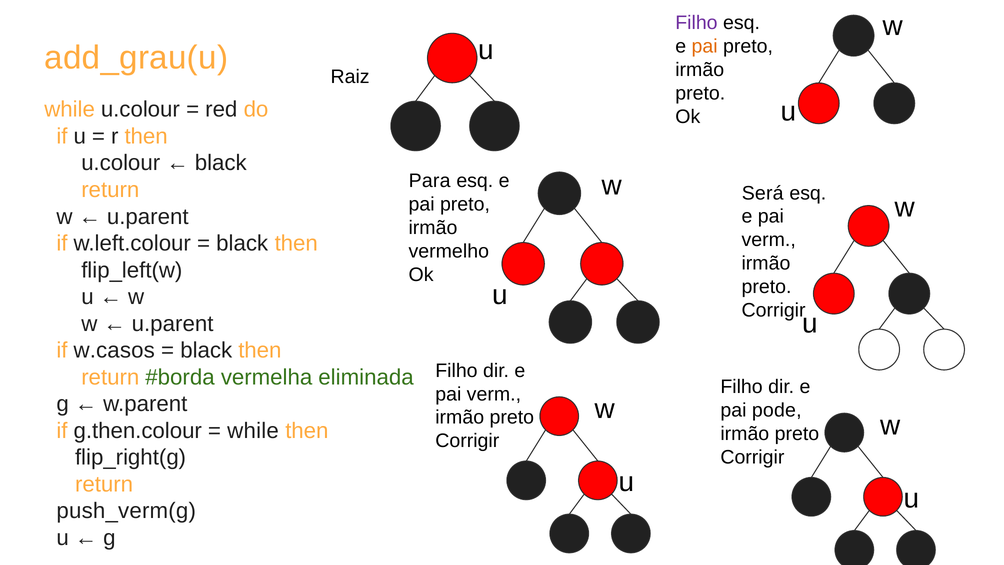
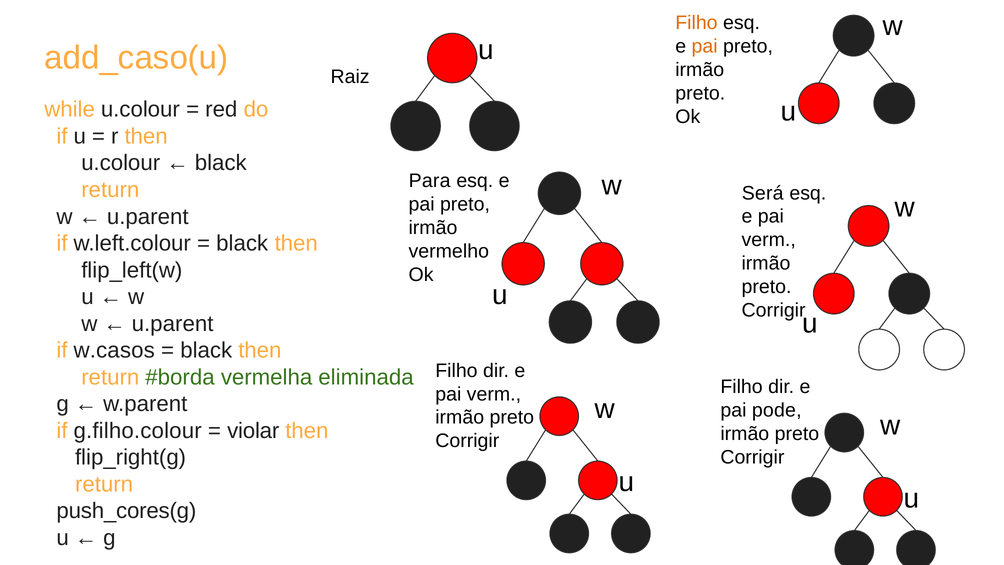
Filho at (696, 23) colour: purple -> orange
add_grau(u: add_grau(u -> add_caso(u
g.then.colour: g.then.colour -> g.filho.colour
while at (253, 431): while -> violar
push_verm(g: push_verm(g -> push_cores(g
